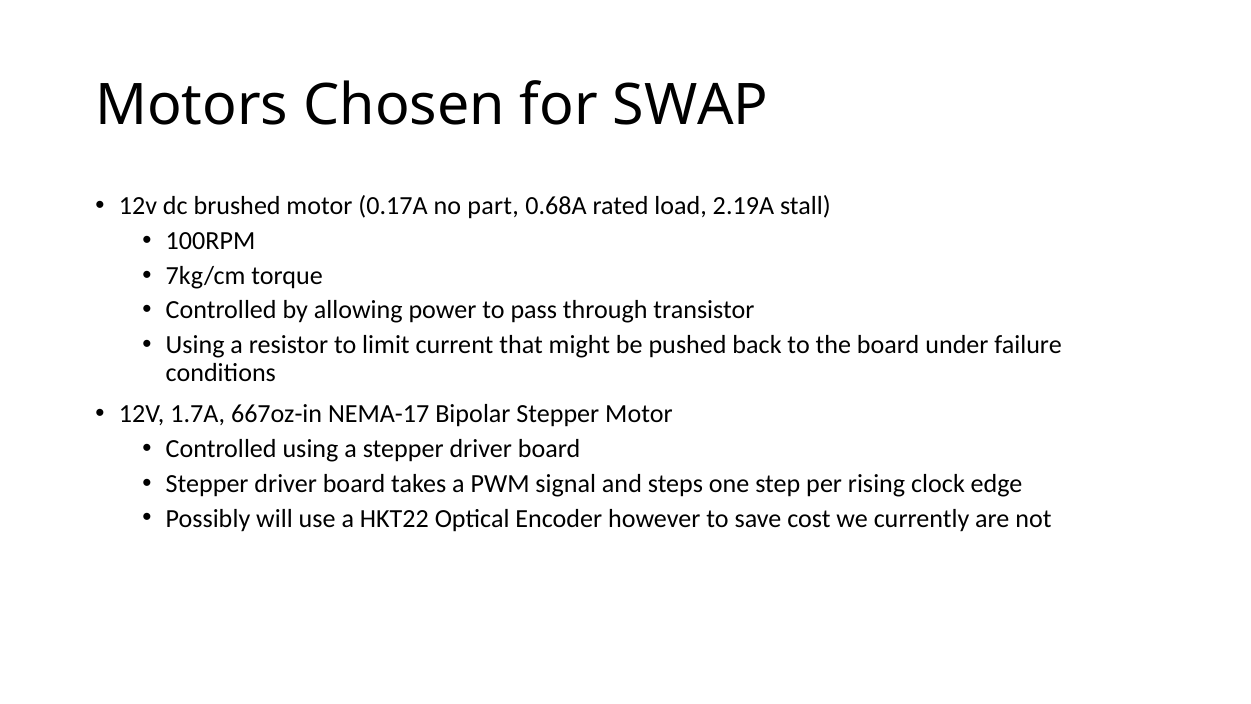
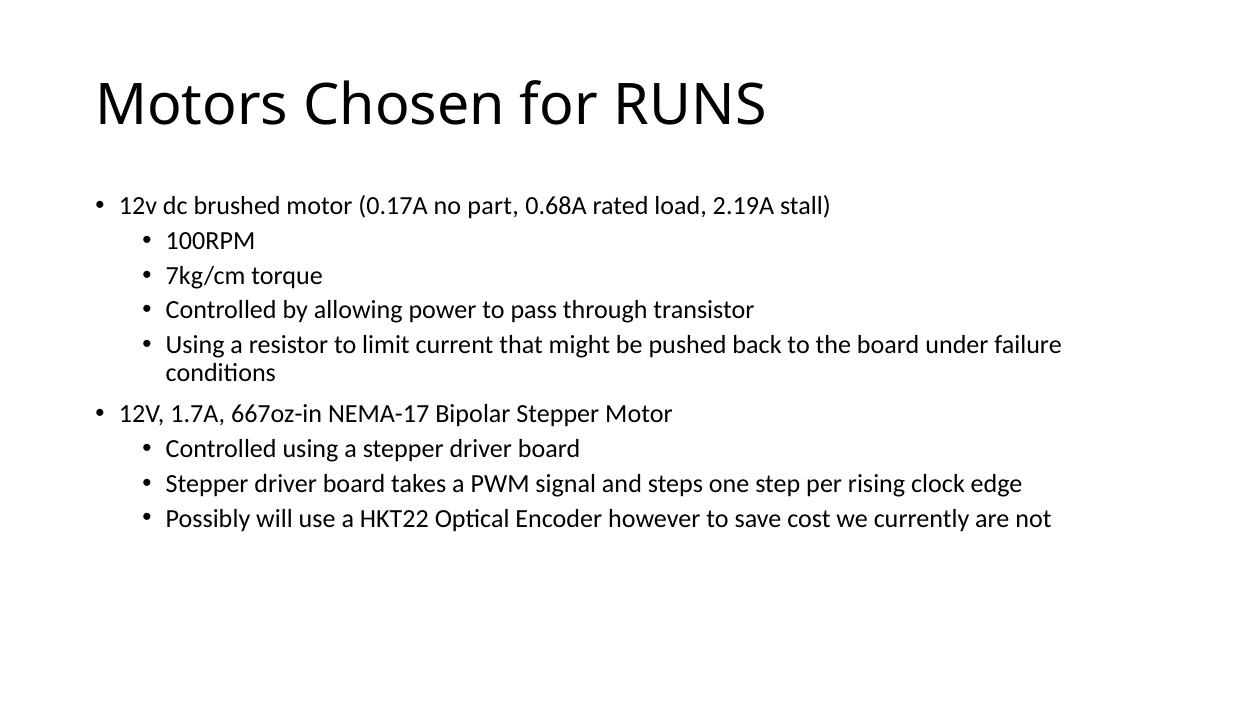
SWAP: SWAP -> RUNS
